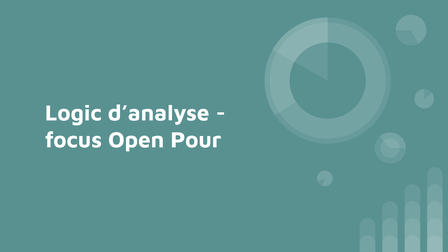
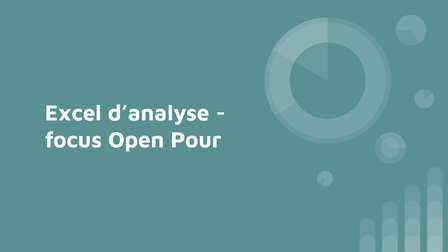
Logic: Logic -> Excel
